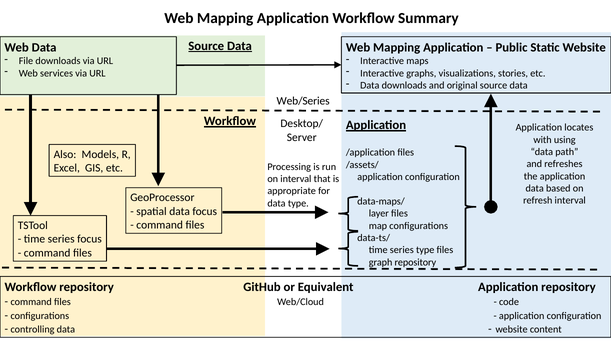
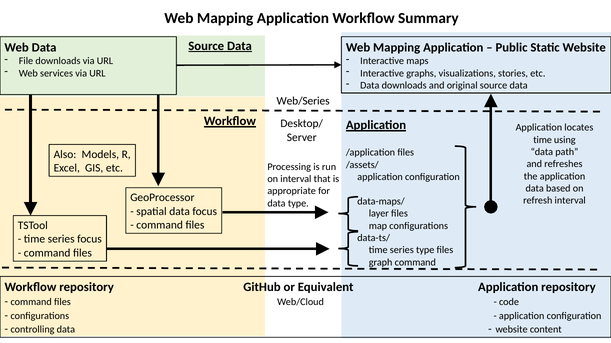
with at (543, 140): with -> time
graph repository: repository -> command
